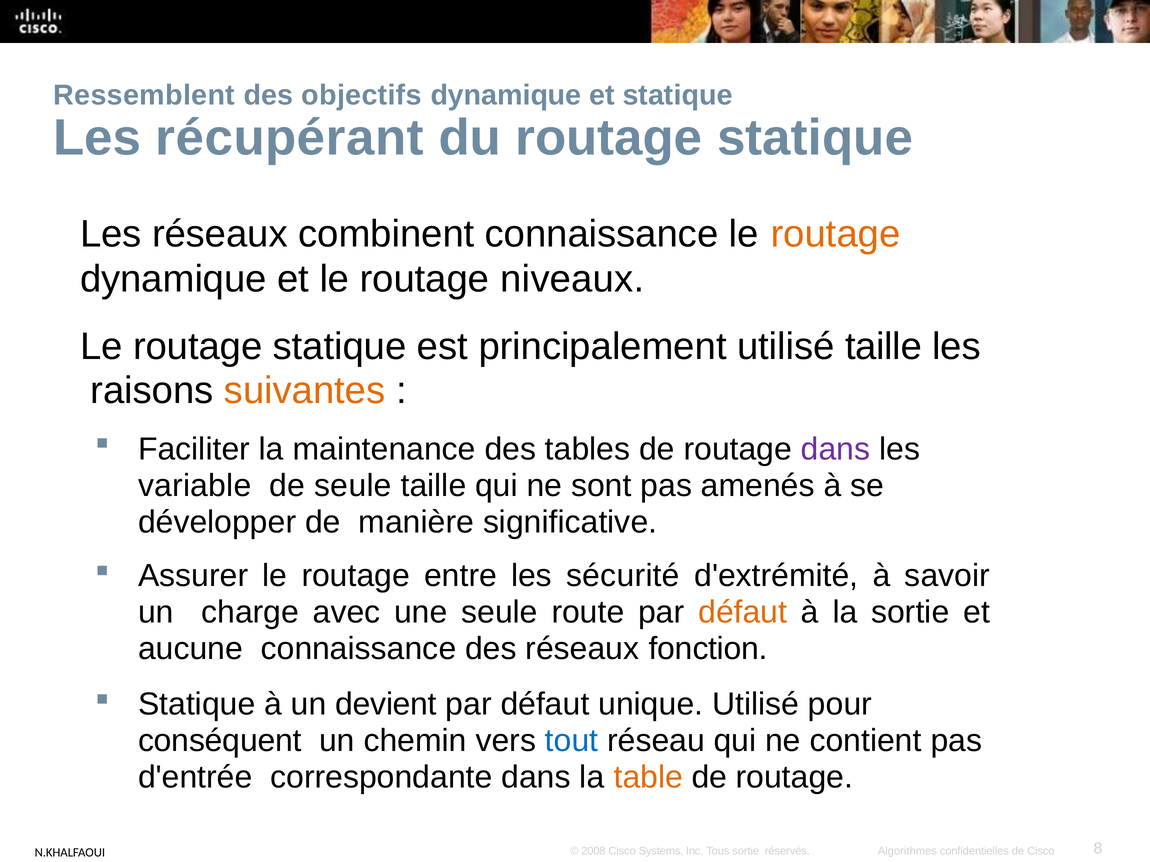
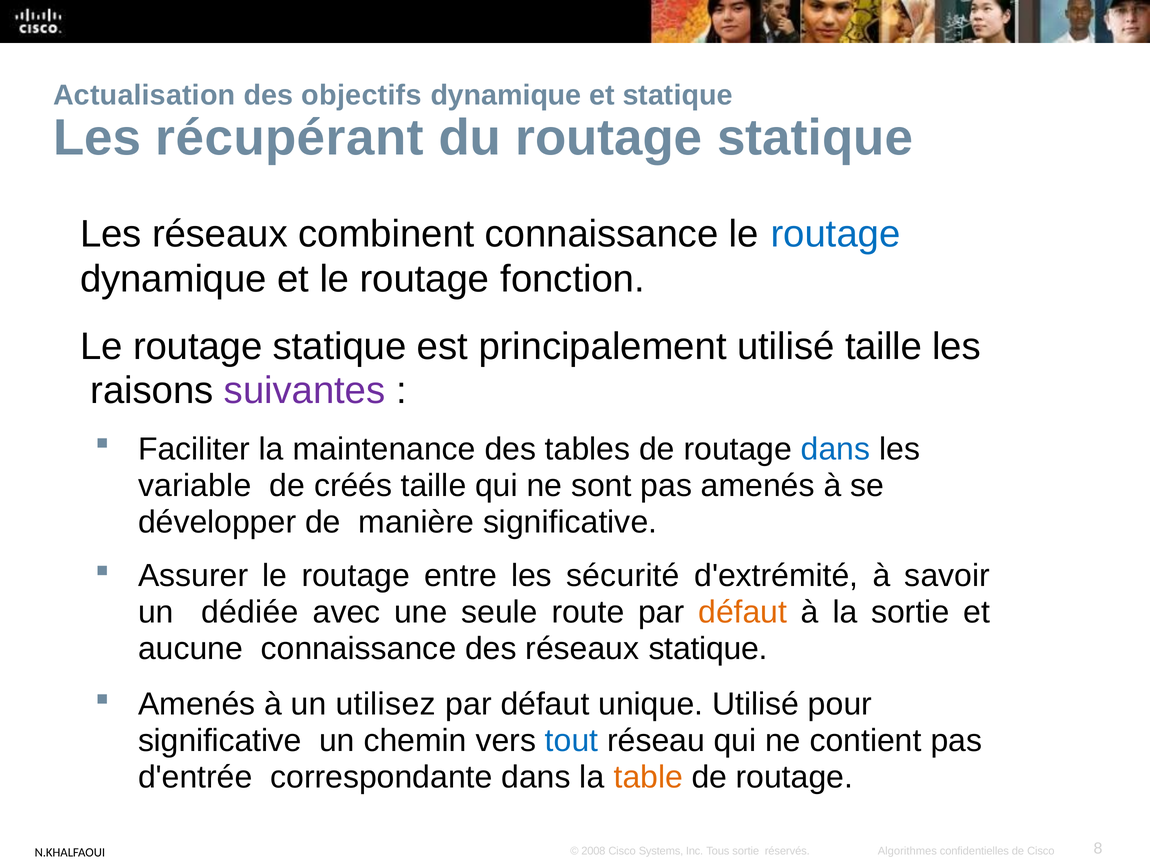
Ressemblent: Ressemblent -> Actualisation
routage at (836, 234) colour: orange -> blue
niveaux: niveaux -> fonction
suivantes colour: orange -> purple
dans at (836, 450) colour: purple -> blue
de seule: seule -> créés
charge: charge -> dédiée
réseaux fonction: fonction -> statique
Statique at (197, 705): Statique -> Amenés
devient: devient -> utilisez
conséquent at (220, 741): conséquent -> significative
